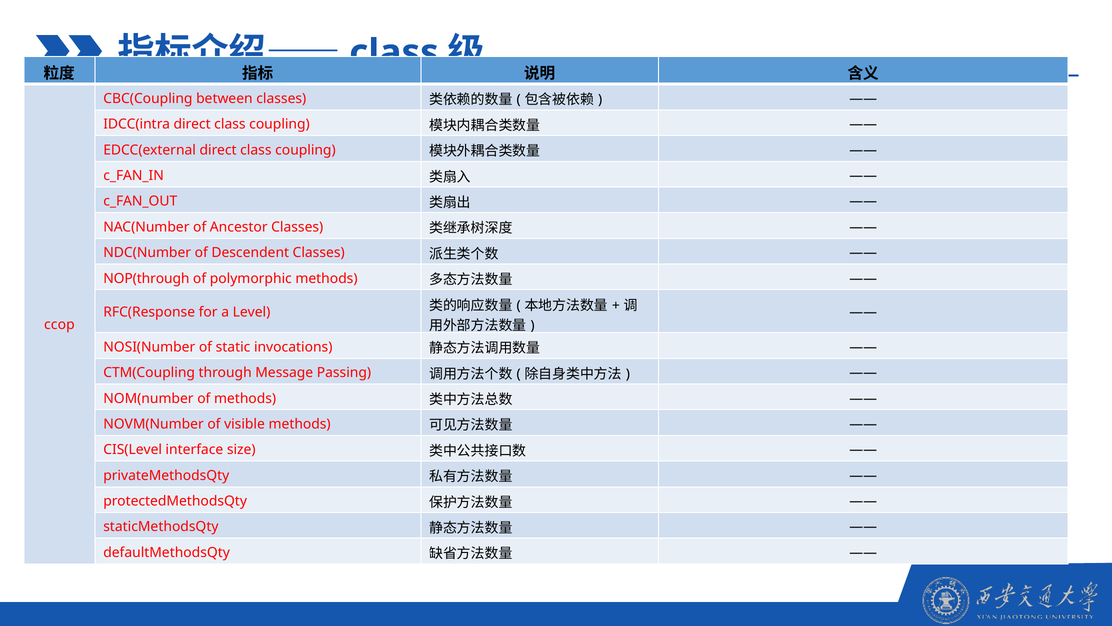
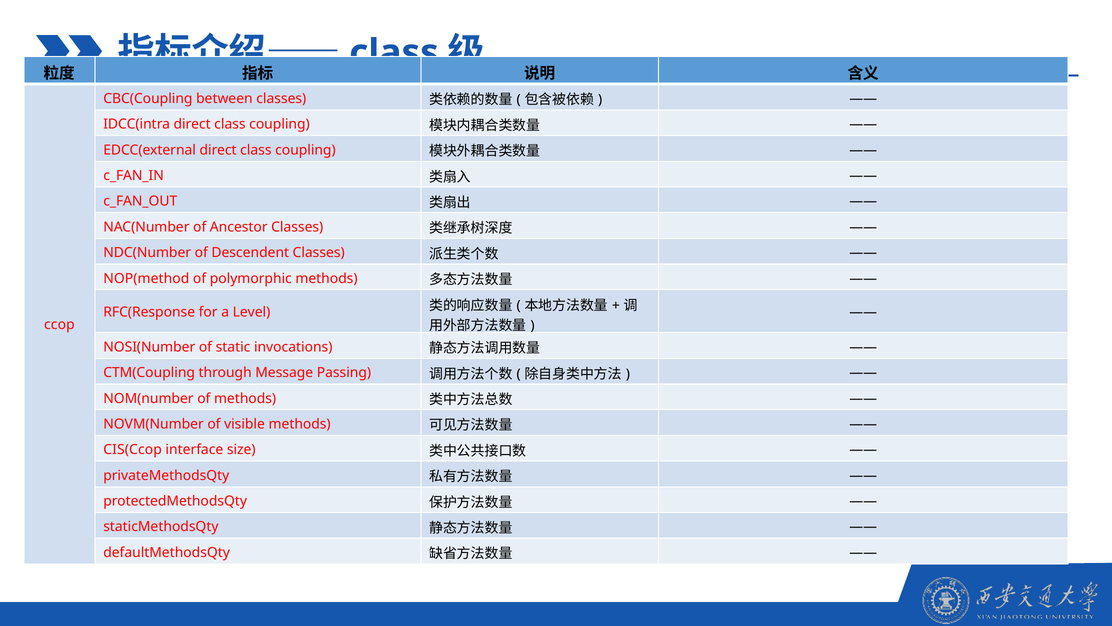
NOP(through: NOP(through -> NOP(method
CIS(Level: CIS(Level -> CIS(Ccop
